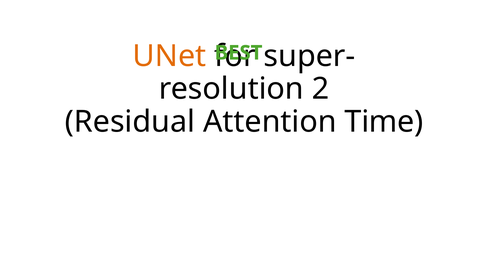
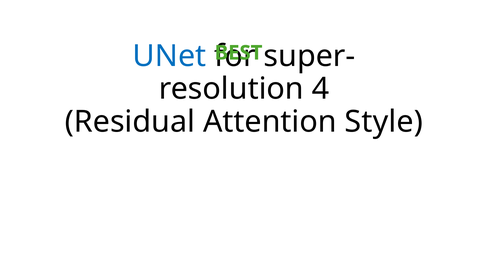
UNet colour: orange -> blue
2: 2 -> 4
Time: Time -> Style
